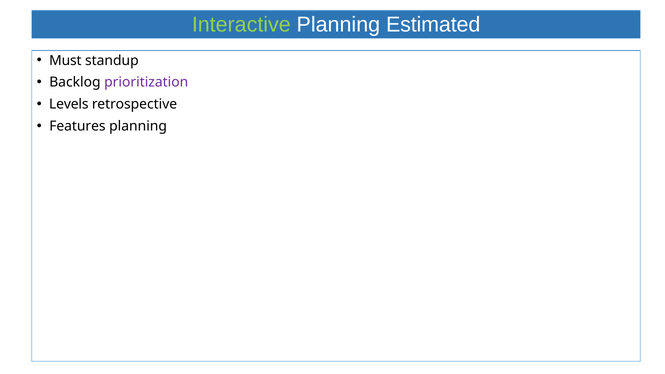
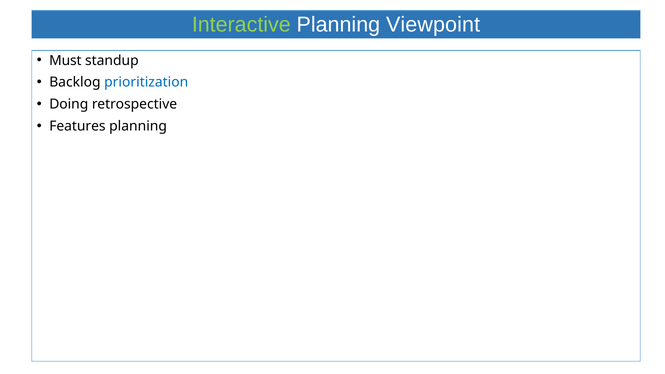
Estimated: Estimated -> Viewpoint
prioritization colour: purple -> blue
Levels: Levels -> Doing
